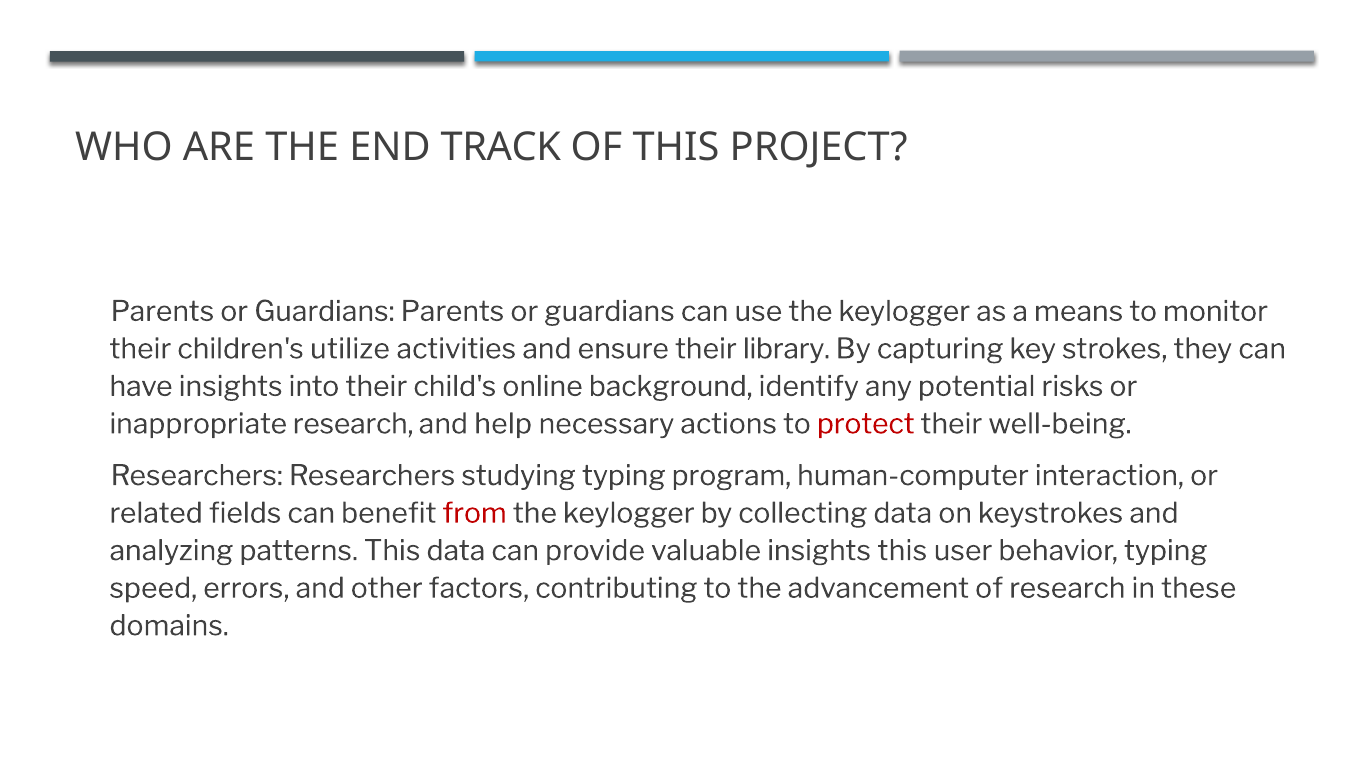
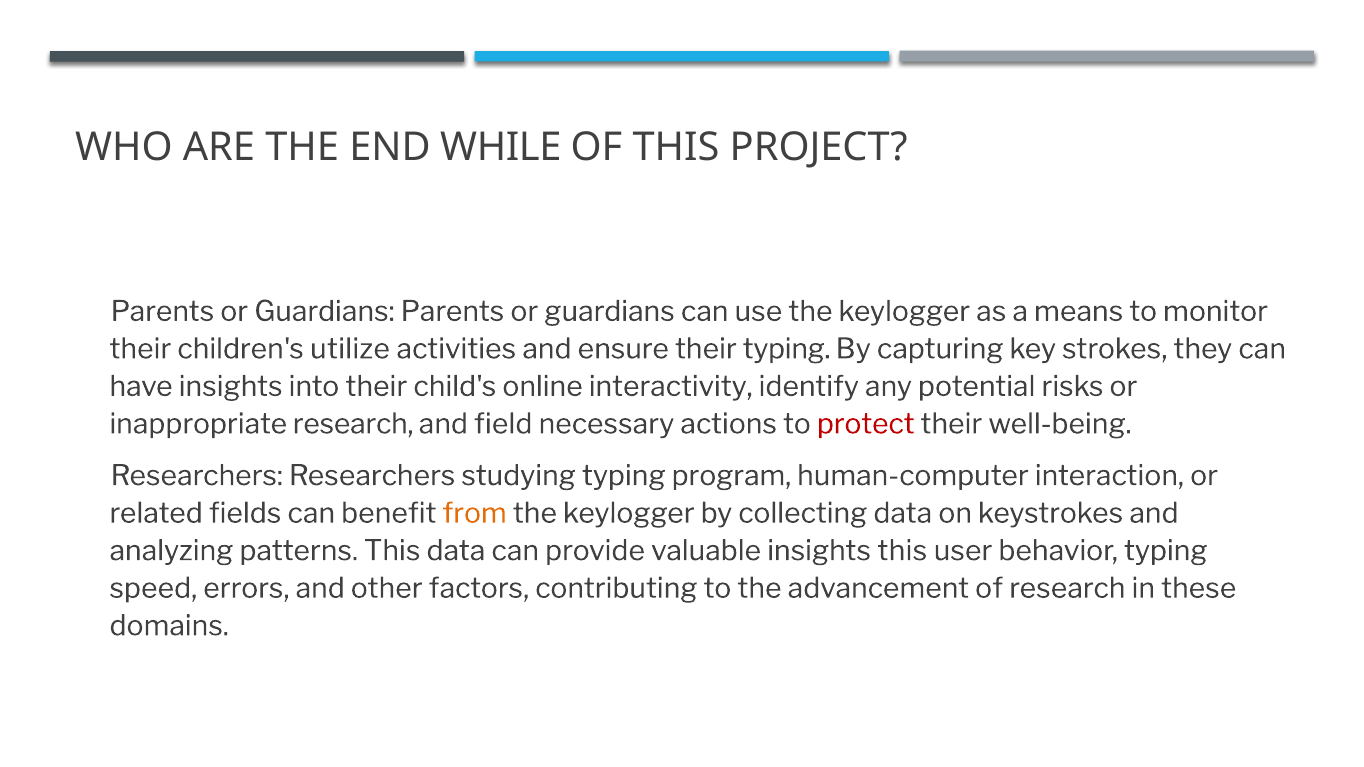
TRACK: TRACK -> WHILE
their library: library -> typing
background: background -> interactivity
help: help -> field
from colour: red -> orange
